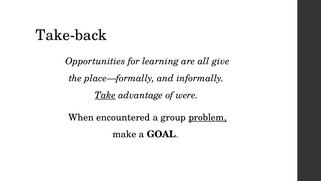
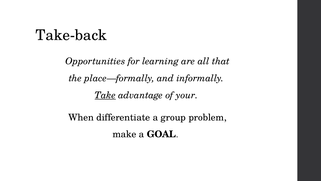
give: give -> that
were: were -> your
encountered: encountered -> differentiate
problem underline: present -> none
